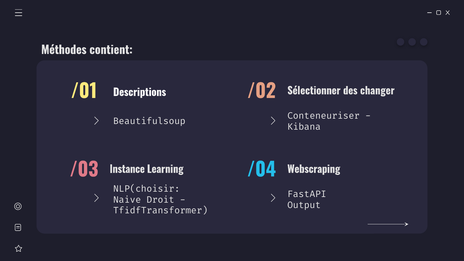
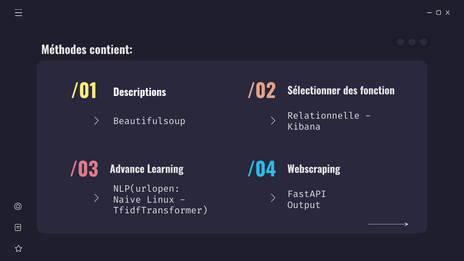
changer: changer -> fonction
Conteneuriser: Conteneuriser -> Relationnelle
Instance: Instance -> Advance
NLP(choisir: NLP(choisir -> NLP(urlopen
Droit: Droit -> Linux
